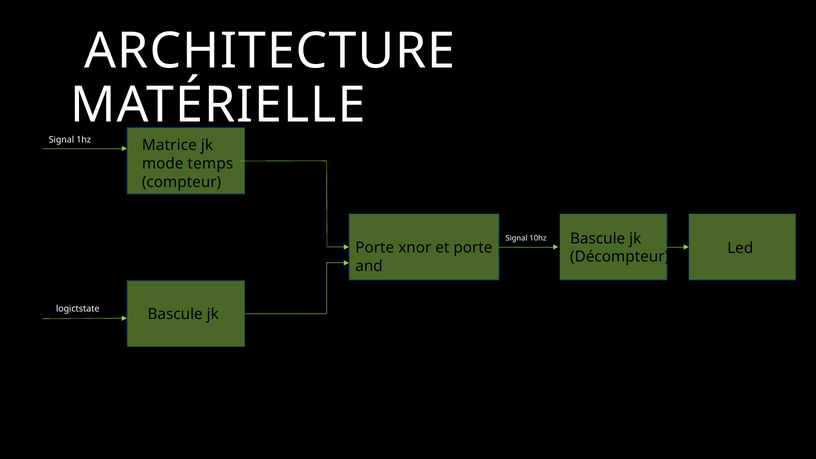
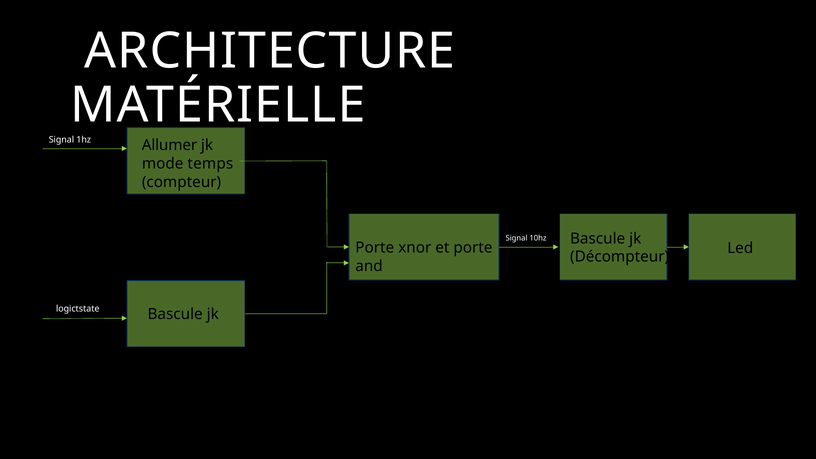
Matrice: Matrice -> Allumer
